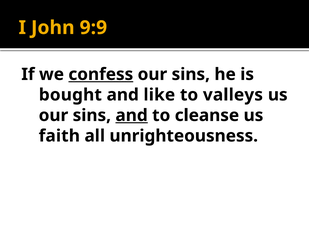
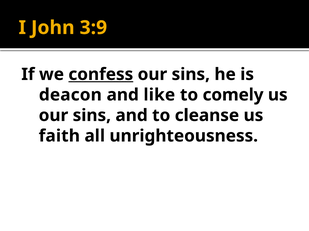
9:9: 9:9 -> 3:9
bought: bought -> deacon
valleys: valleys -> comely
and at (132, 116) underline: present -> none
